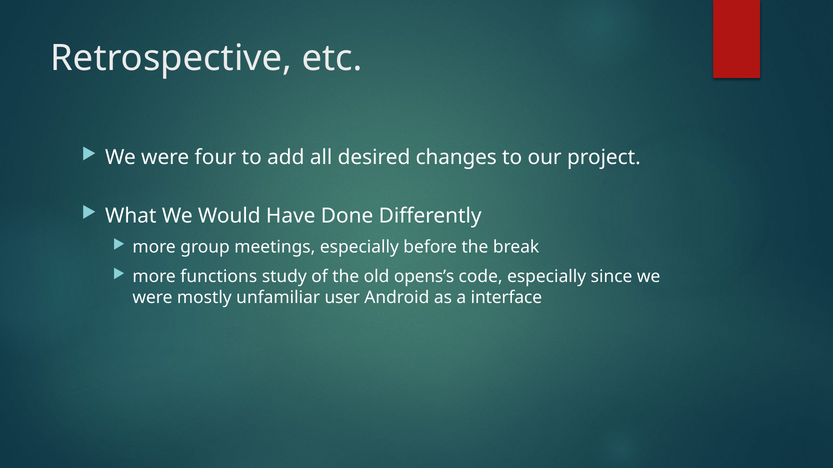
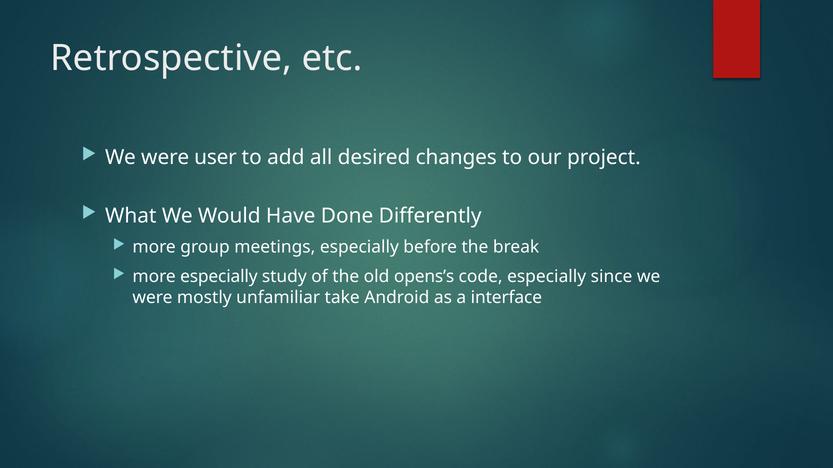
four: four -> user
more functions: functions -> especially
user: user -> take
